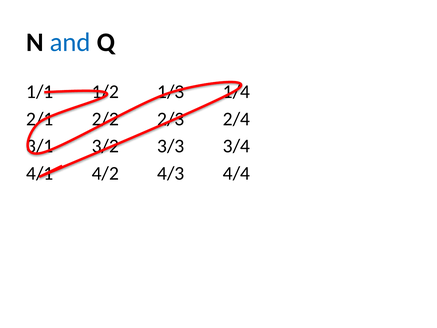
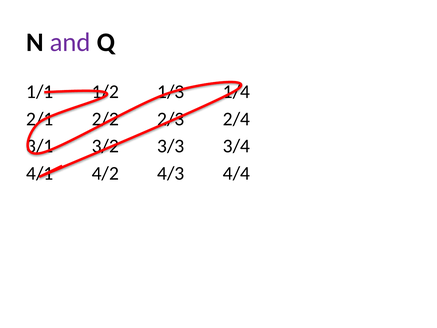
and colour: blue -> purple
